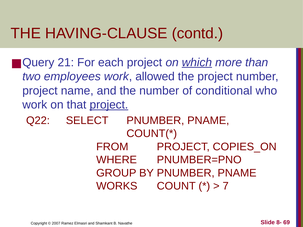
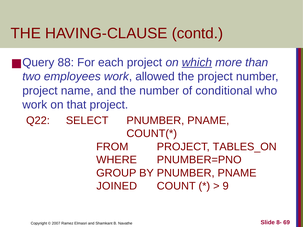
21: 21 -> 88
project at (109, 105) underline: present -> none
COPIES_ON: COPIES_ON -> TABLES_ON
WORKS: WORKS -> JOINED
7: 7 -> 9
